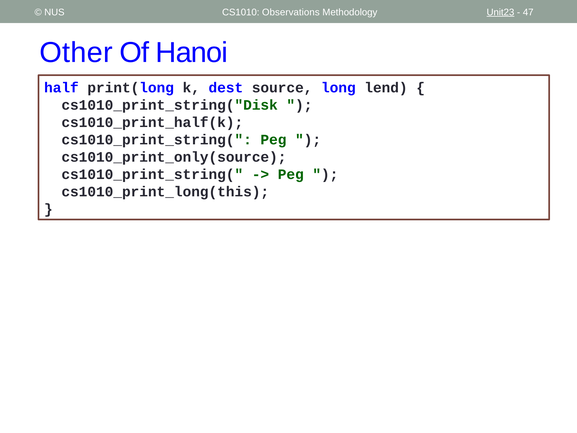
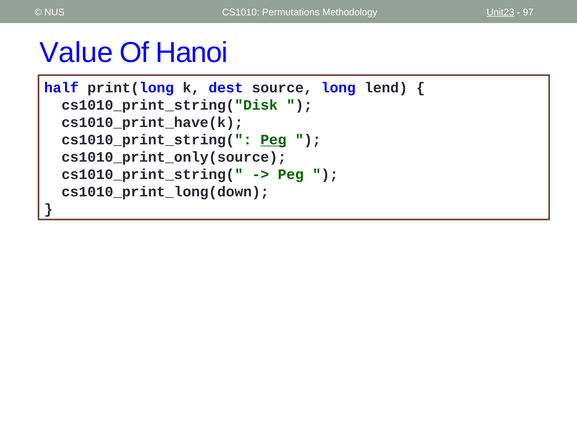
Observations: Observations -> Permutations
47: 47 -> 97
Other: Other -> Value
cs1010_print_half(k: cs1010_print_half(k -> cs1010_print_have(k
Peg at (273, 140) underline: none -> present
cs1010_print_long(this: cs1010_print_long(this -> cs1010_print_long(down
